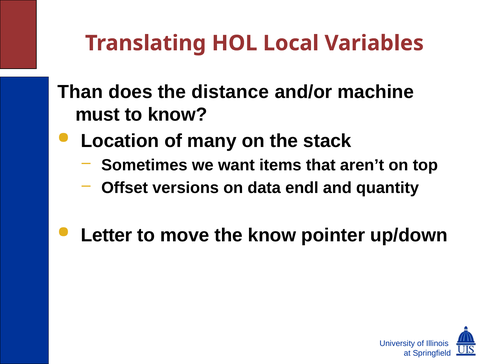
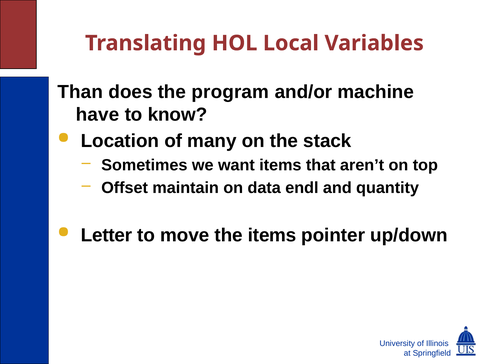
distance: distance -> program
must: must -> have
versions: versions -> maintain
the know: know -> items
